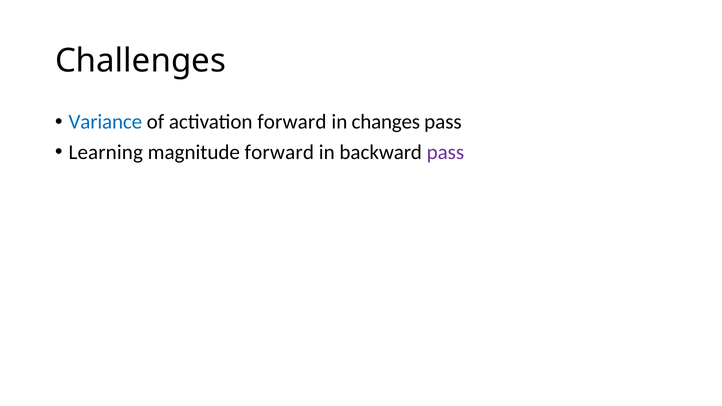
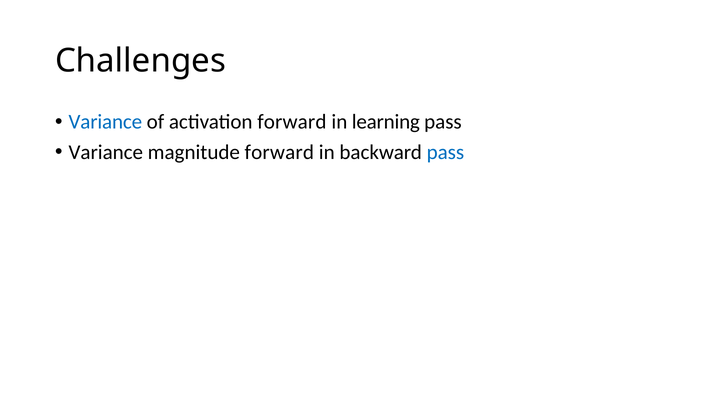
changes: changes -> learning
Learning at (106, 152): Learning -> Variance
pass at (445, 152) colour: purple -> blue
